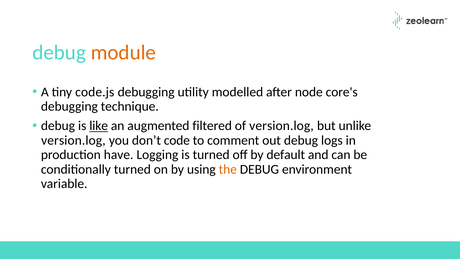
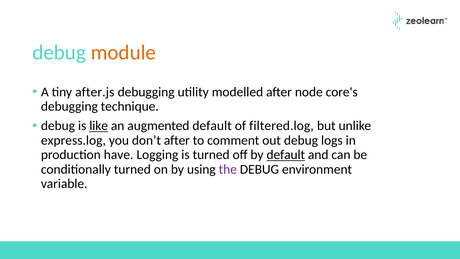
code.js: code.js -> after.js
augmented filtered: filtered -> default
of version.log: version.log -> filtered.log
version.log at (73, 140): version.log -> express.log
don’t code: code -> after
default at (286, 155) underline: none -> present
the colour: orange -> purple
